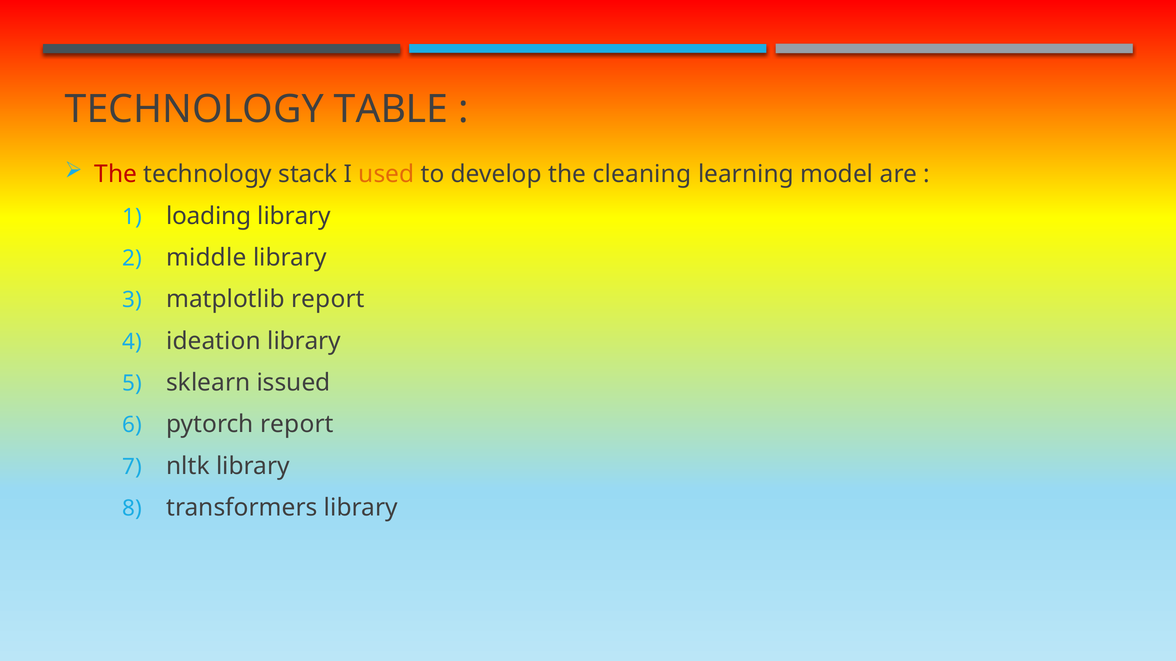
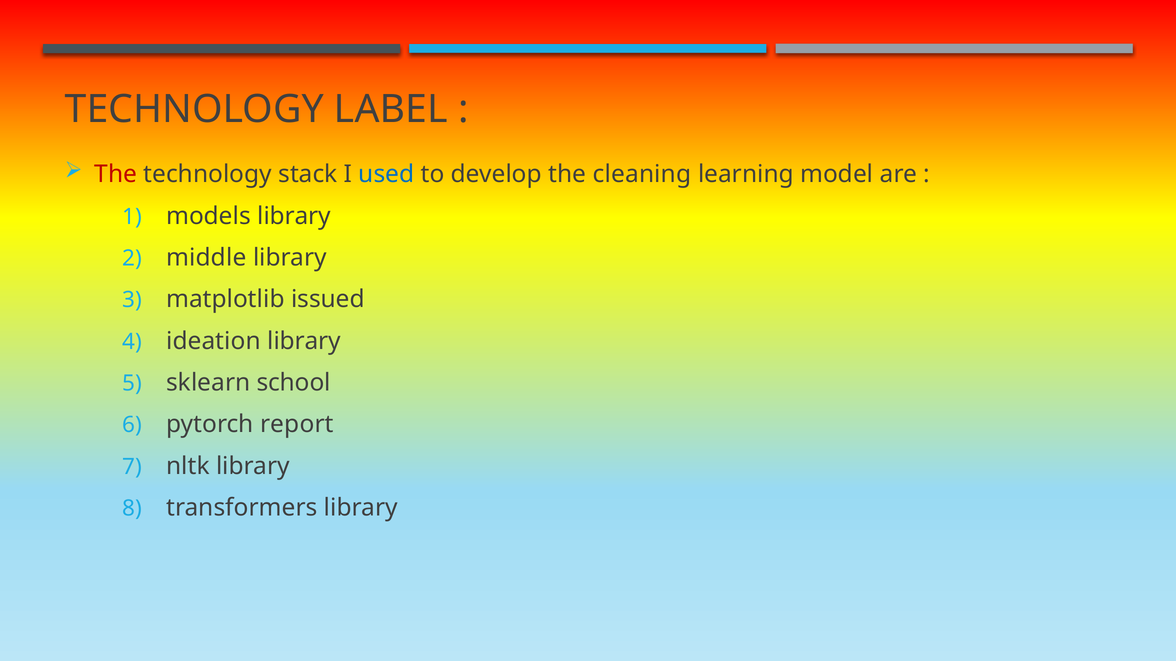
TABLE: TABLE -> LABEL
used colour: orange -> blue
loading: loading -> models
matplotlib report: report -> issued
issued: issued -> school
